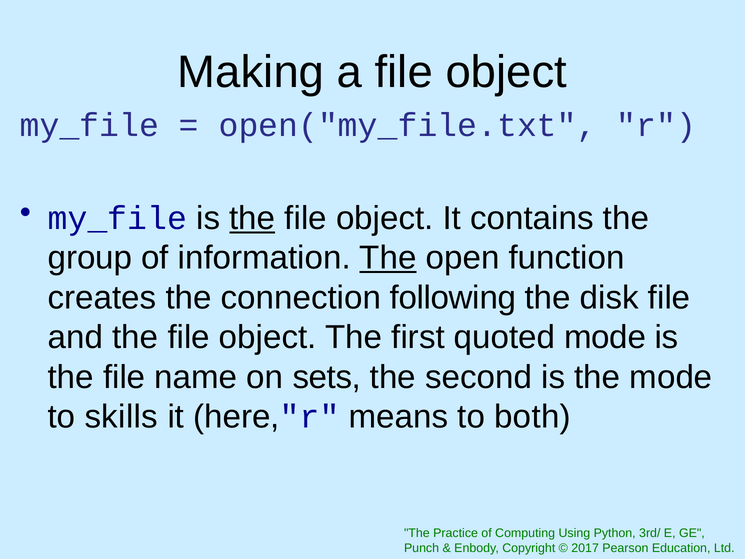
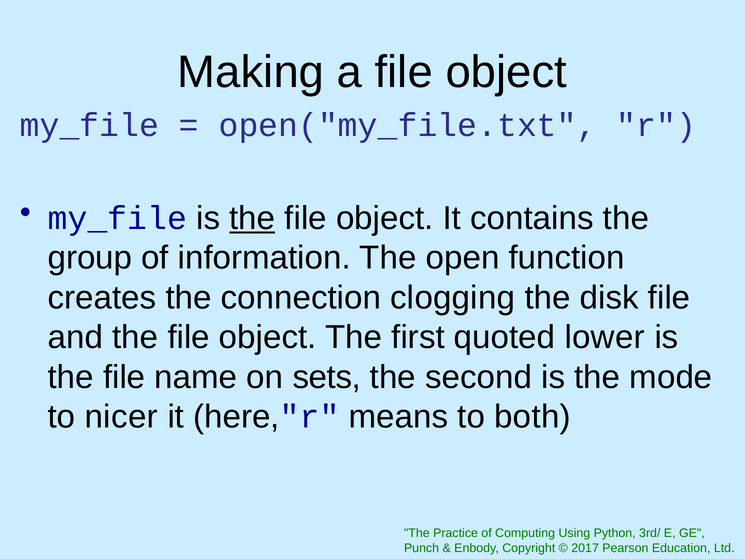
The at (388, 258) underline: present -> none
following: following -> clogging
quoted mode: mode -> lower
skills: skills -> nicer
